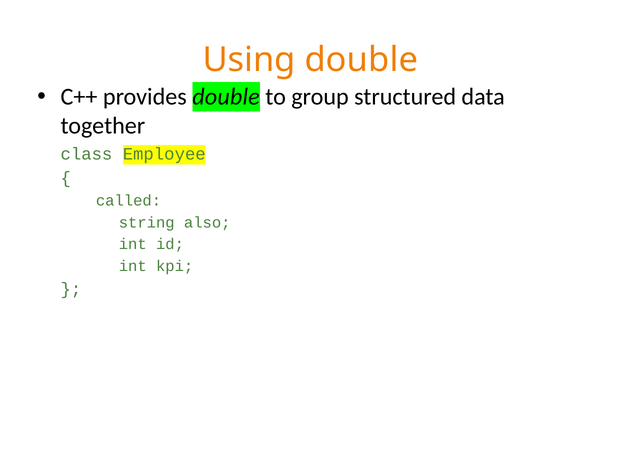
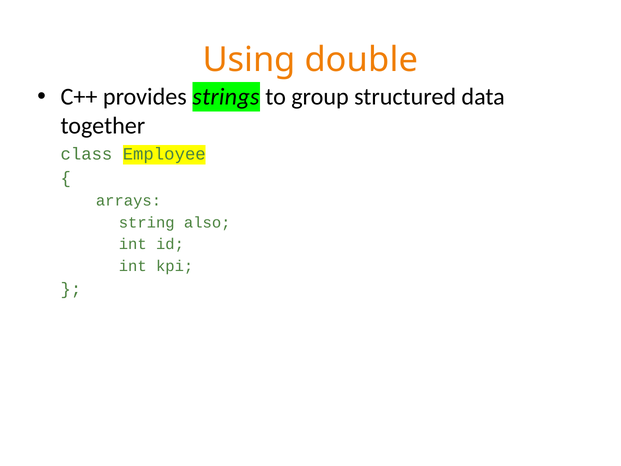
provides double: double -> strings
called: called -> arrays
